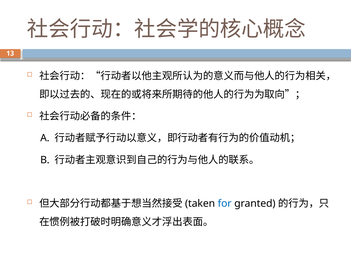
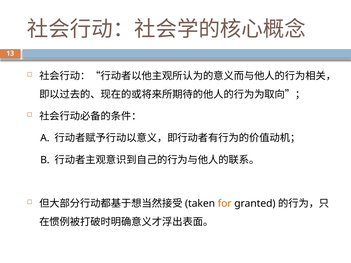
for colour: blue -> orange
